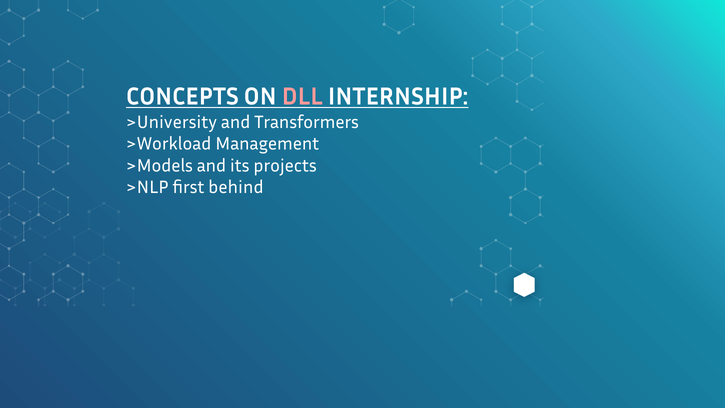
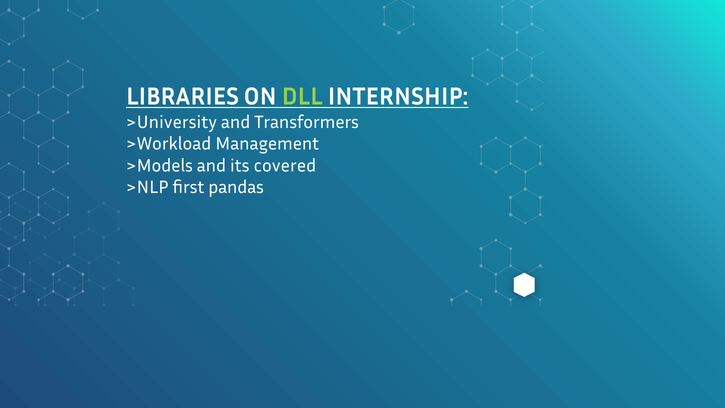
CONCEPTS: CONCEPTS -> LIBRARIES
DLL colour: pink -> light green
projects: projects -> covered
behind: behind -> pandas
